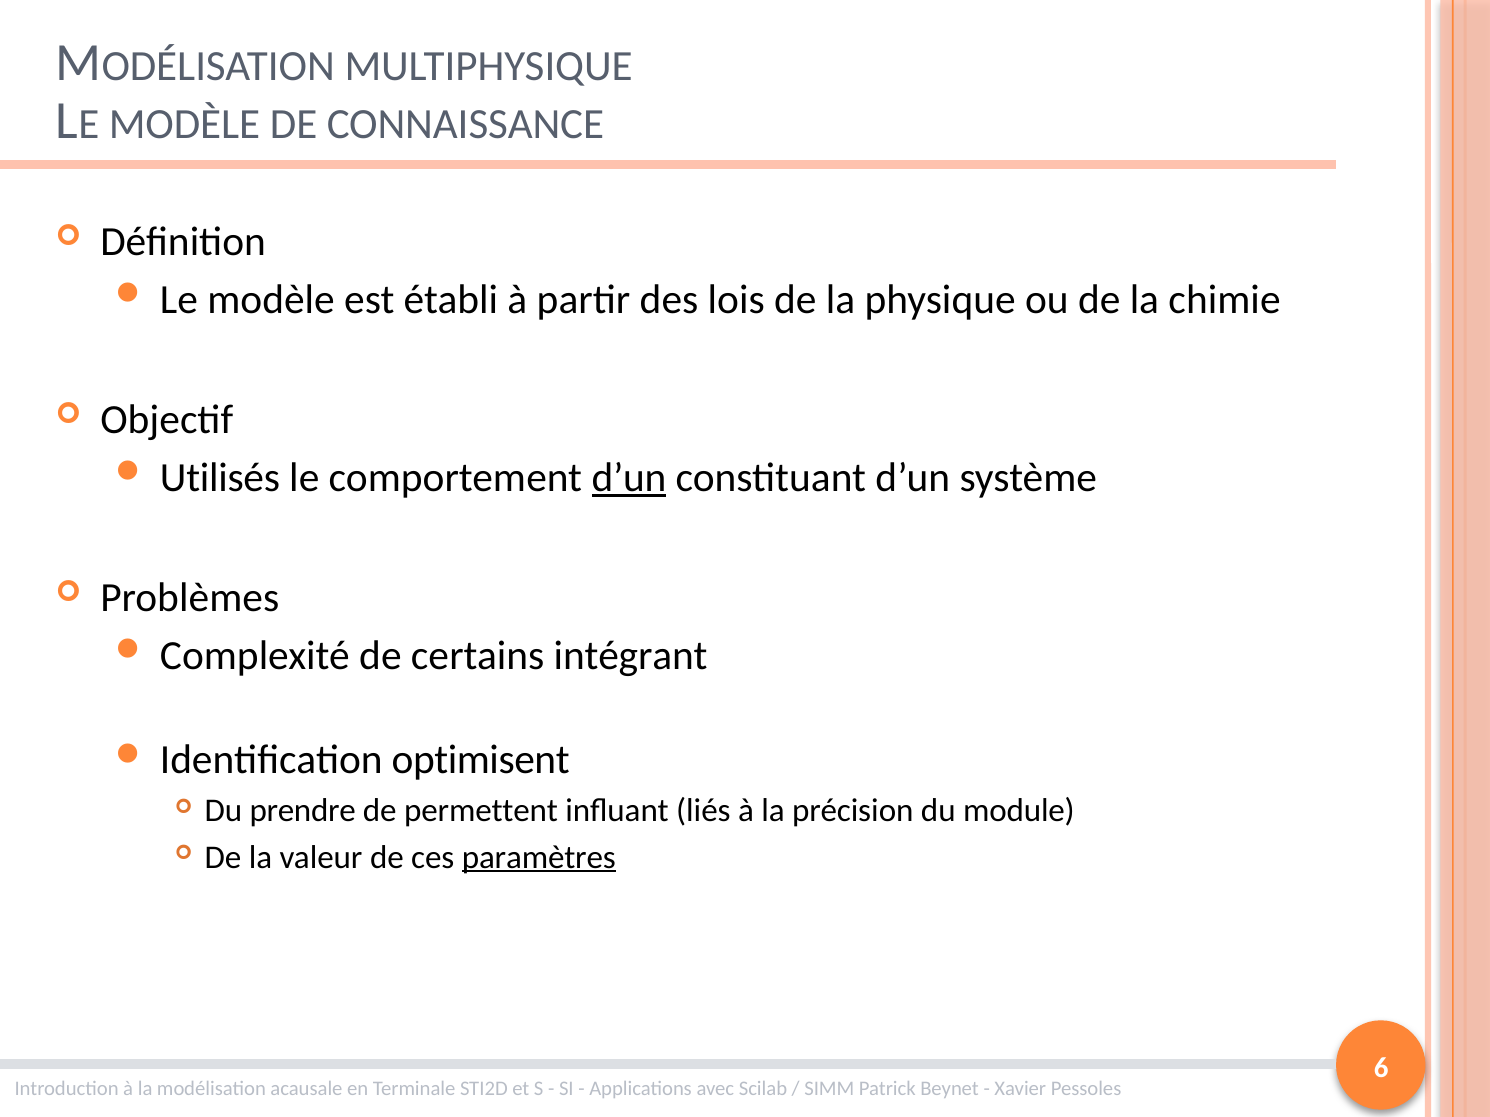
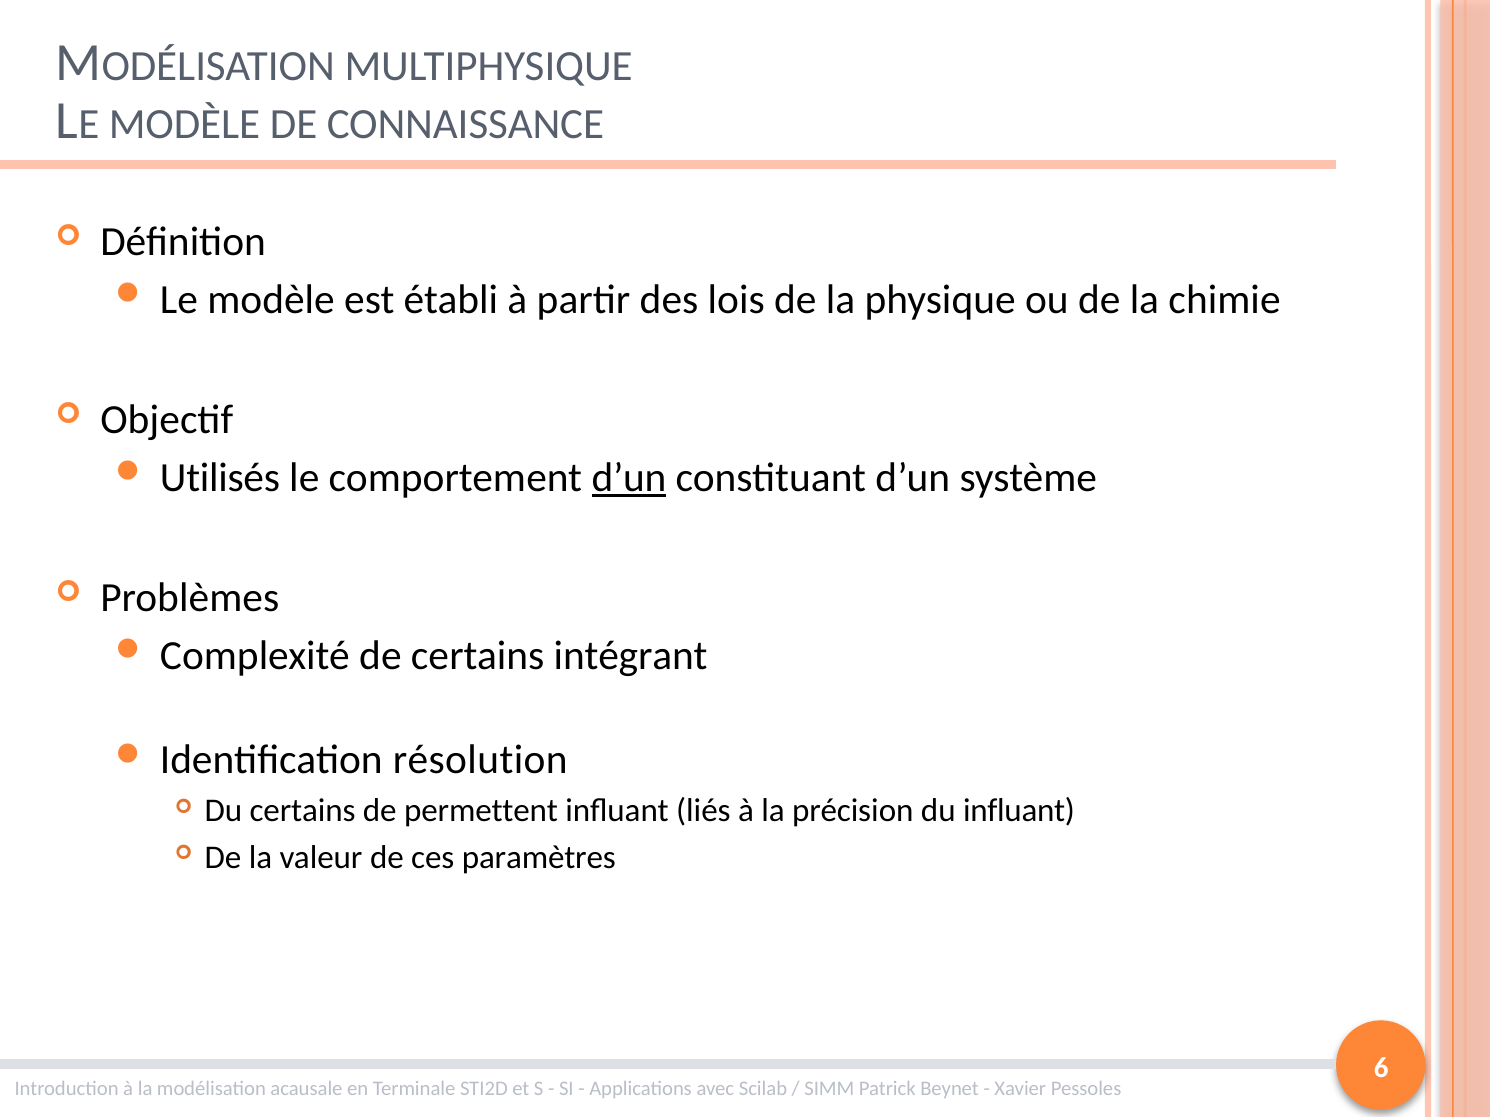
optimisent: optimisent -> résolution
Du prendre: prendre -> certains
du module: module -> influant
paramètres underline: present -> none
